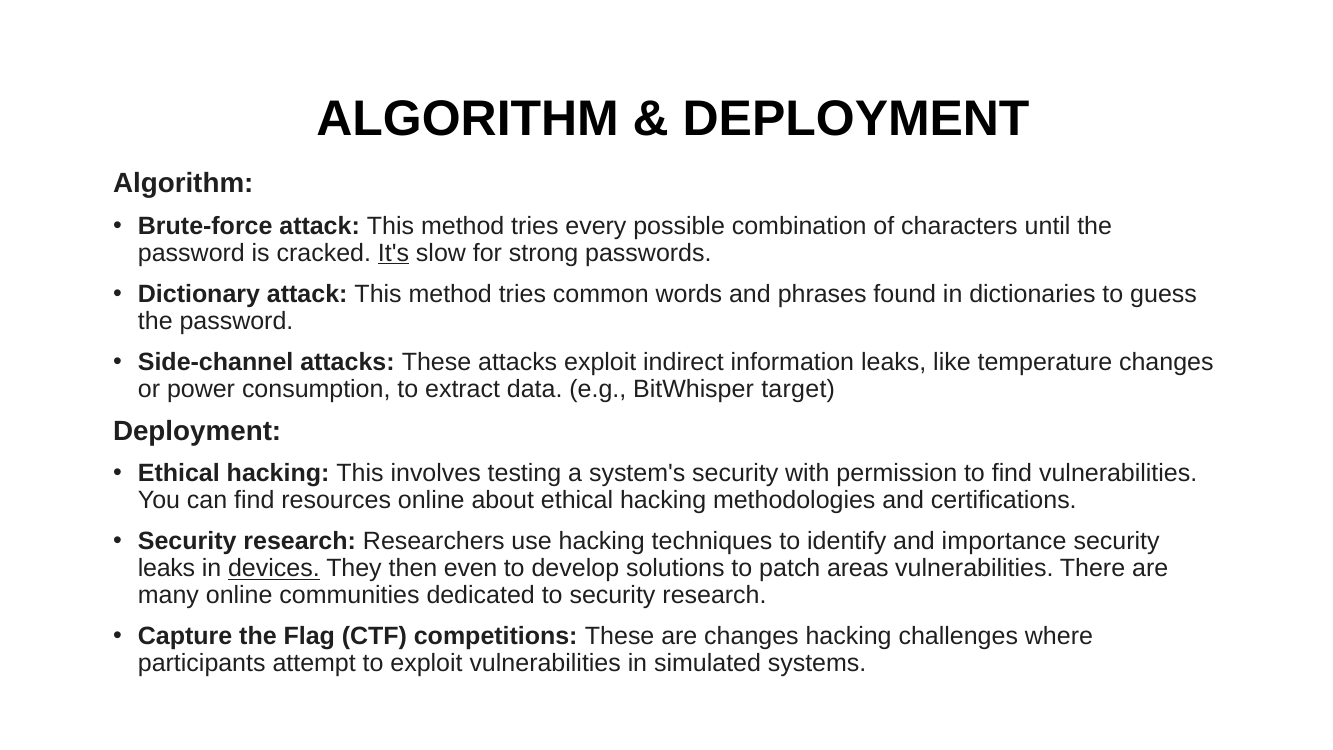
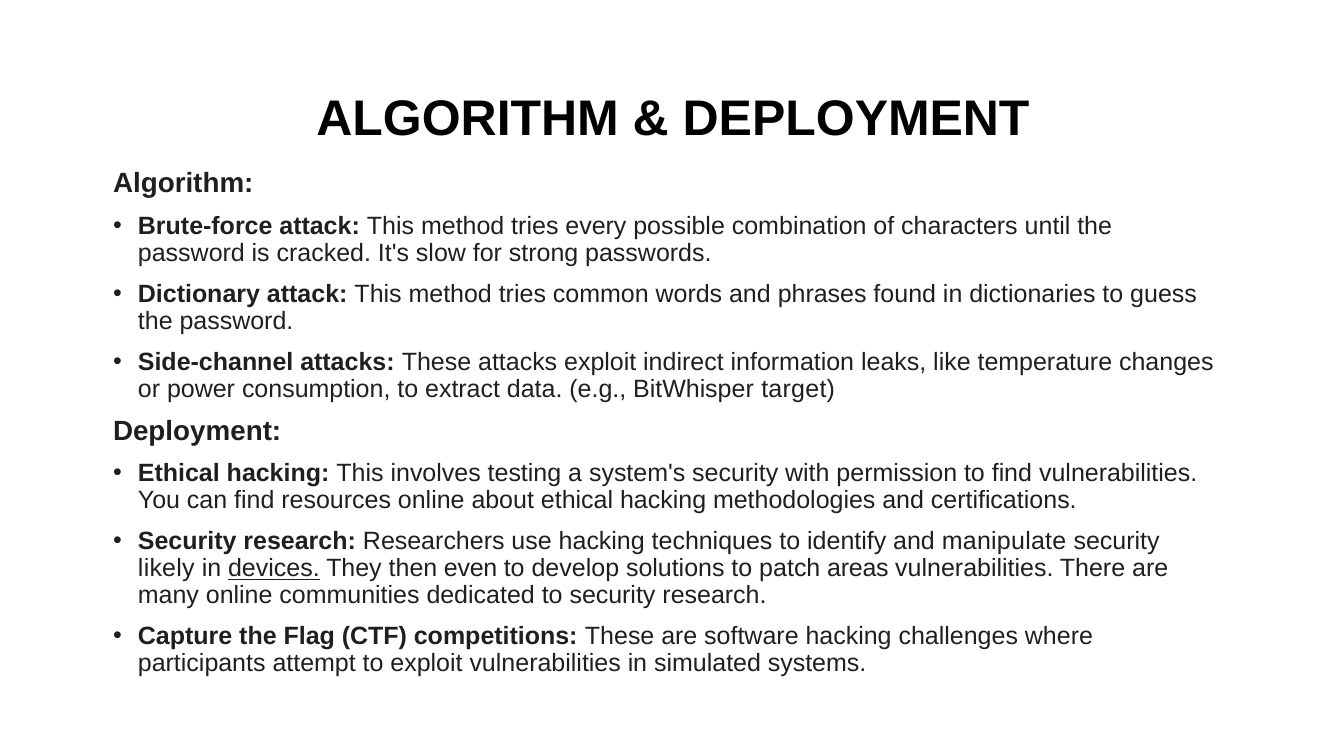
It's underline: present -> none
importance: importance -> manipulate
leaks at (167, 568): leaks -> likely
are changes: changes -> software
